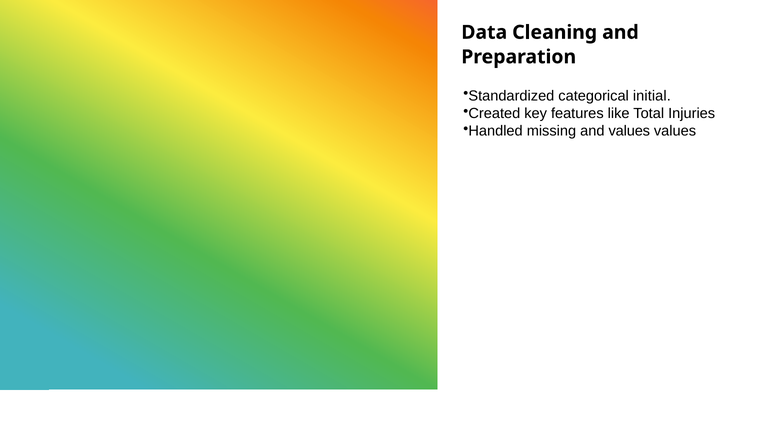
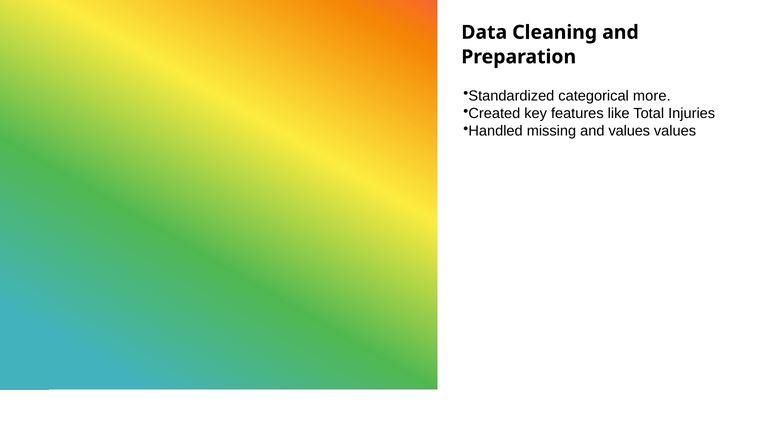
initial: initial -> more
